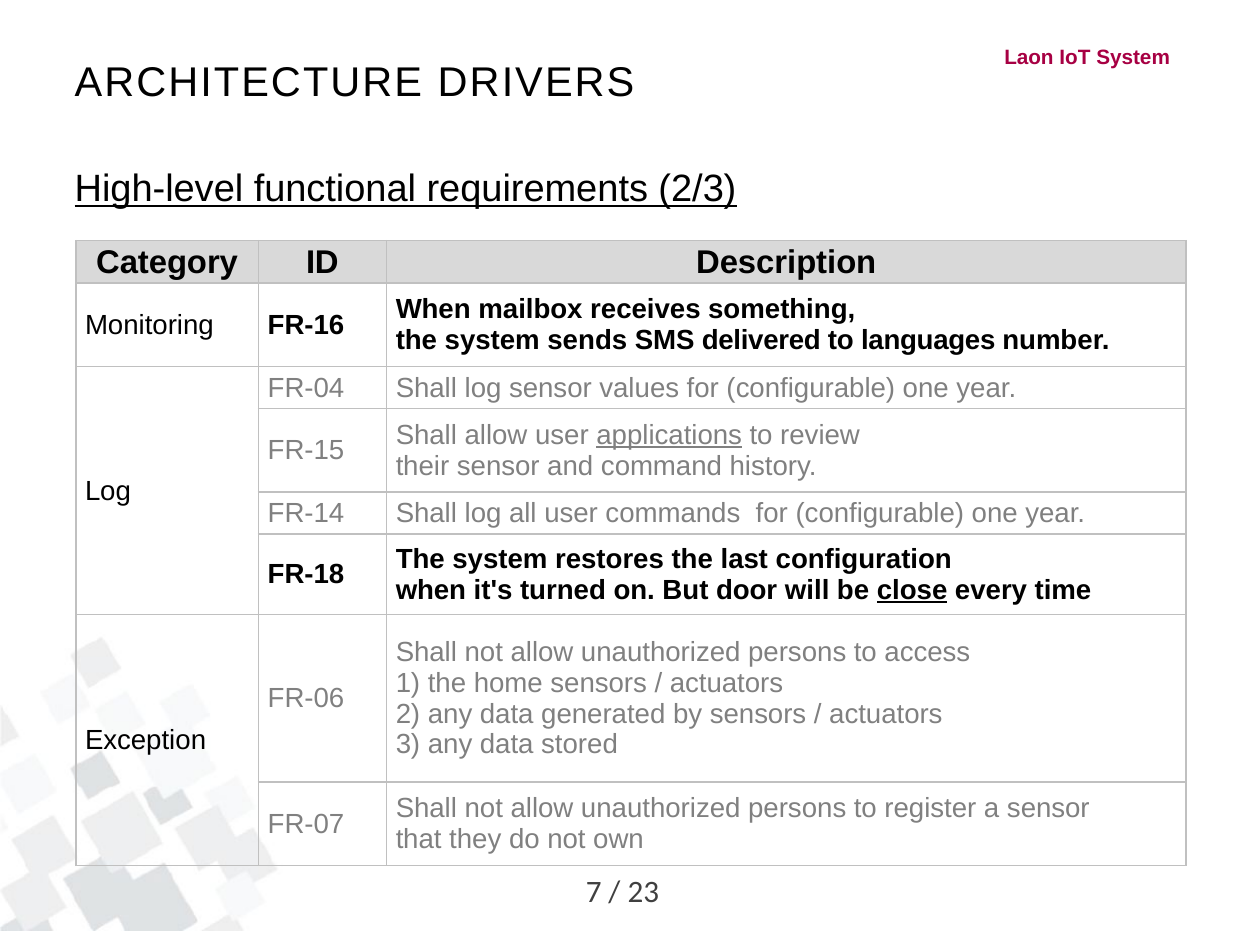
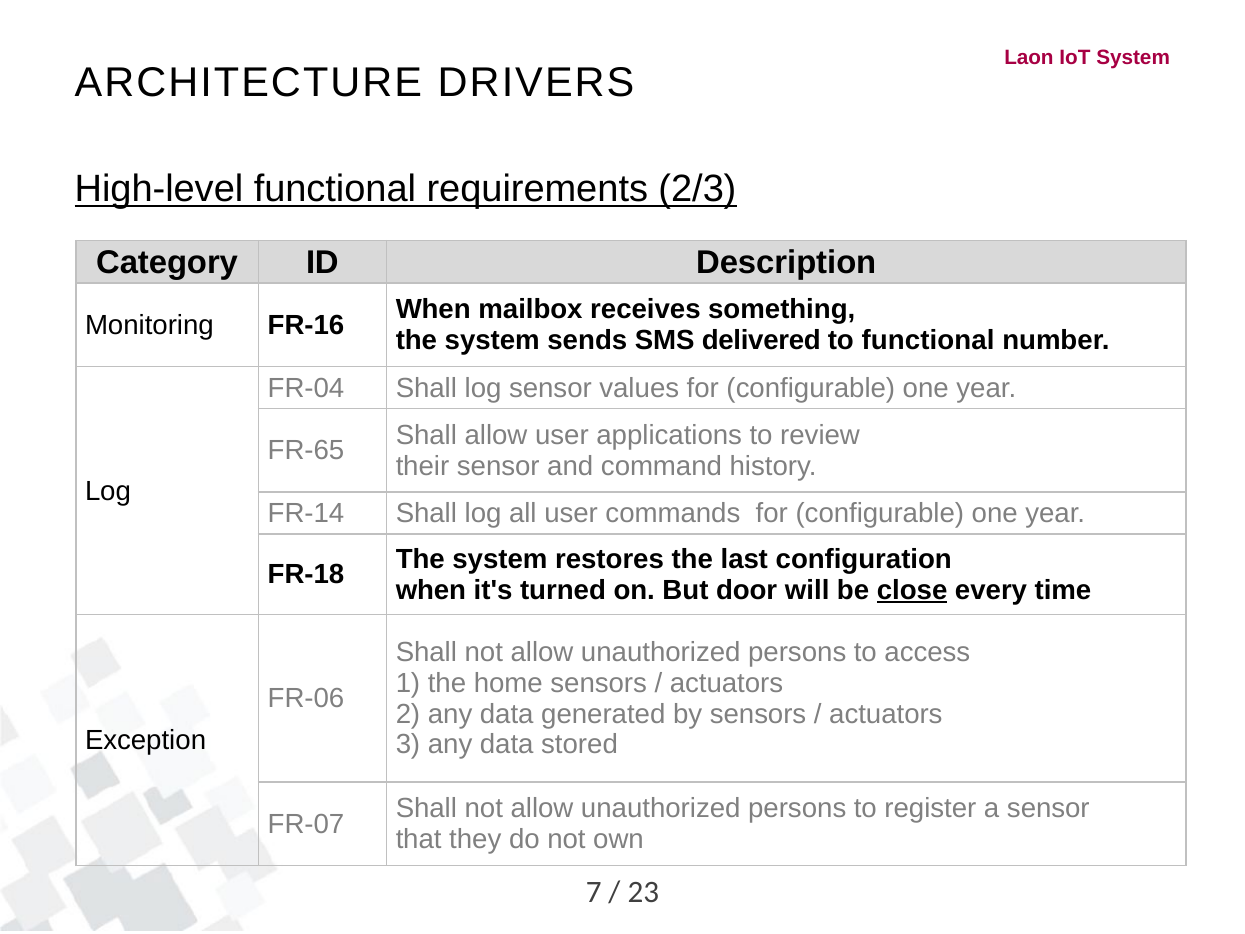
to languages: languages -> functional
applications underline: present -> none
FR-15: FR-15 -> FR-65
